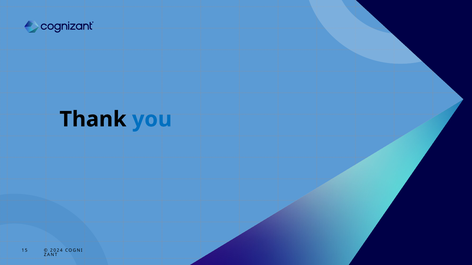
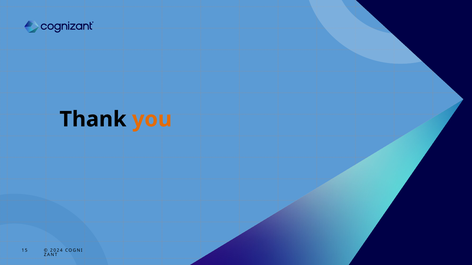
you colour: blue -> orange
